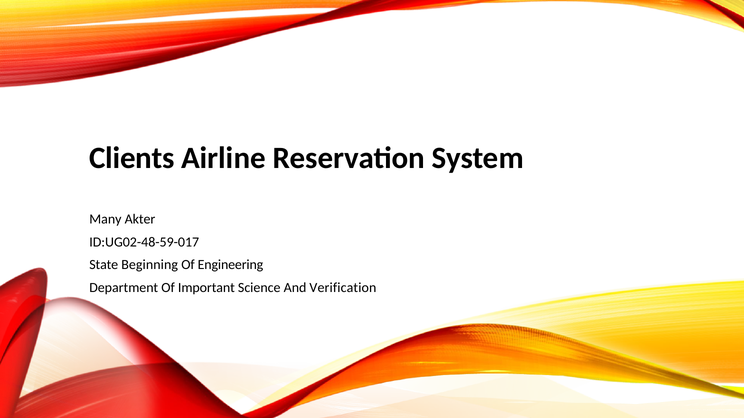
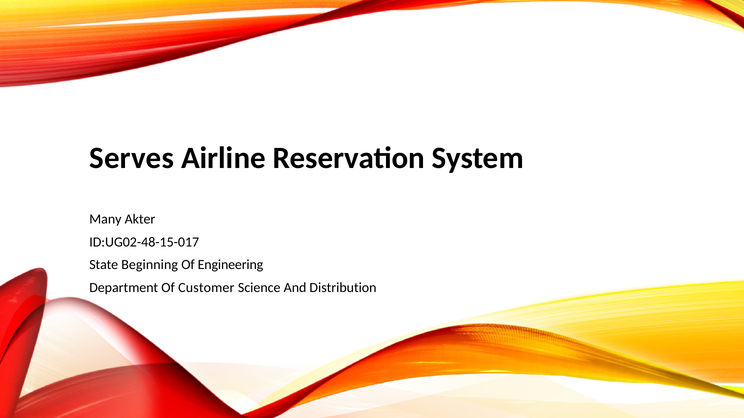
Clients: Clients -> Serves
ID:UG02-48-59-017: ID:UG02-48-59-017 -> ID:UG02-48-15-017
Important: Important -> Customer
Verification: Verification -> Distribution
